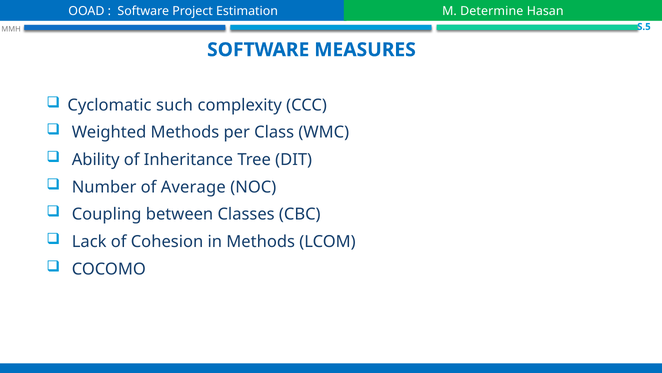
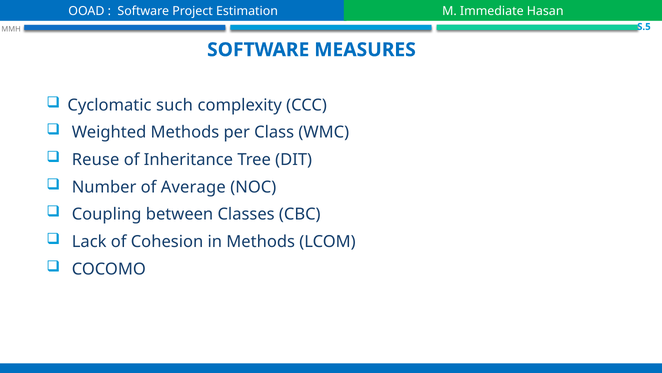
Determine: Determine -> Immediate
Ability: Ability -> Reuse
